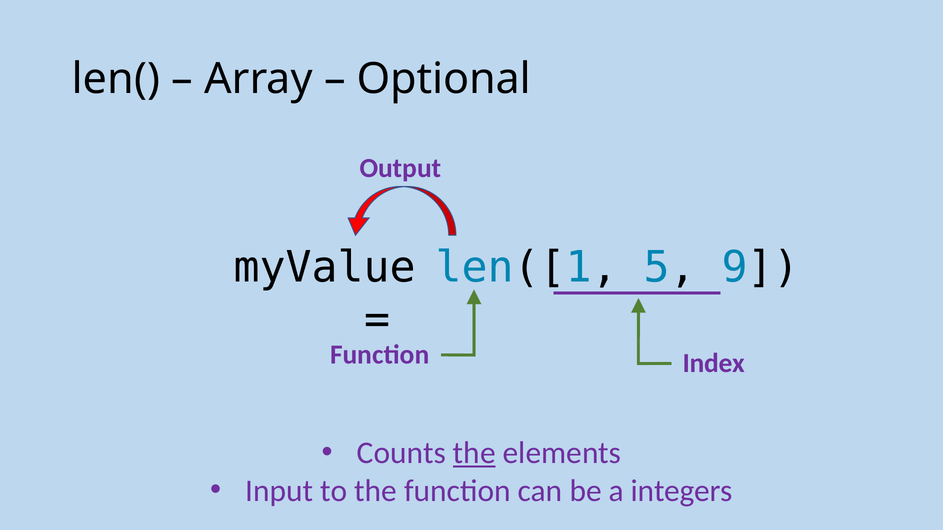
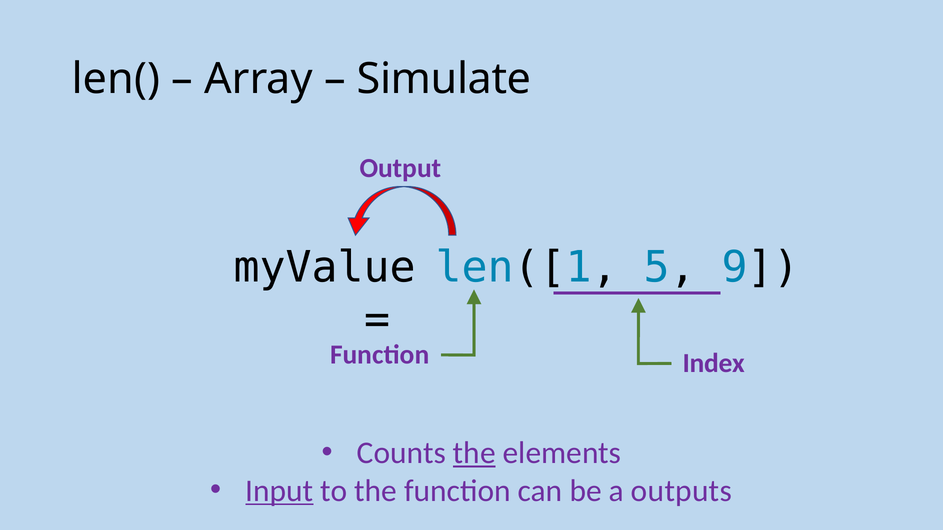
Optional: Optional -> Simulate
Input underline: none -> present
integers: integers -> outputs
